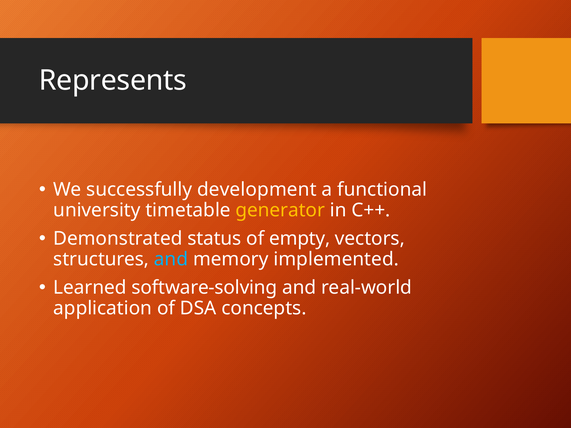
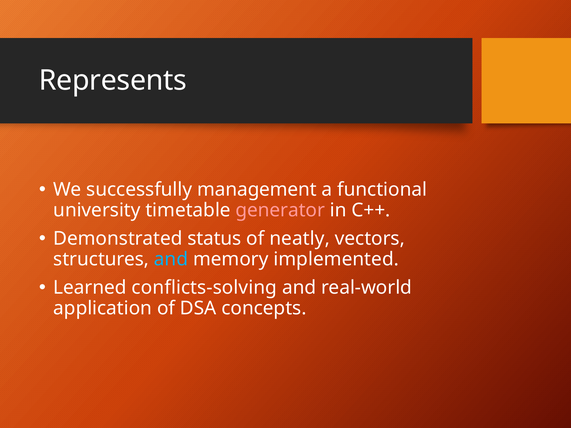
development: development -> management
generator colour: yellow -> pink
empty: empty -> neatly
software-solving: software-solving -> conflicts-solving
